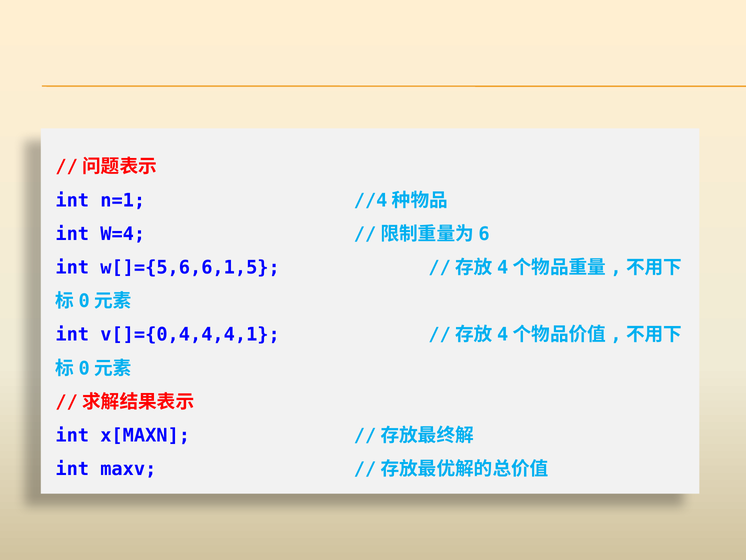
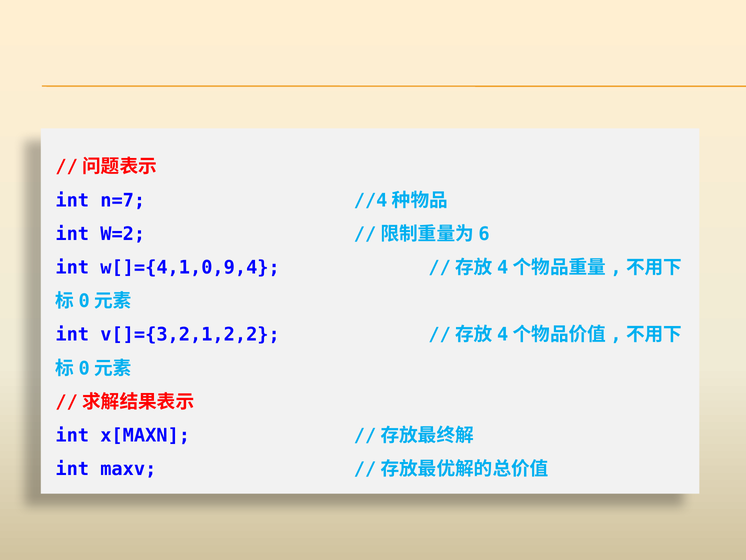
n=1: n=1 -> n=7
W=4: W=4 -> W=2
w[]={5,6,6,1,5: w[]={5,6,6,1,5 -> w[]={4,1,0,9,4
v[]={0,4,4,4,1: v[]={0,4,4,4,1 -> v[]={3,2,1,2,2
